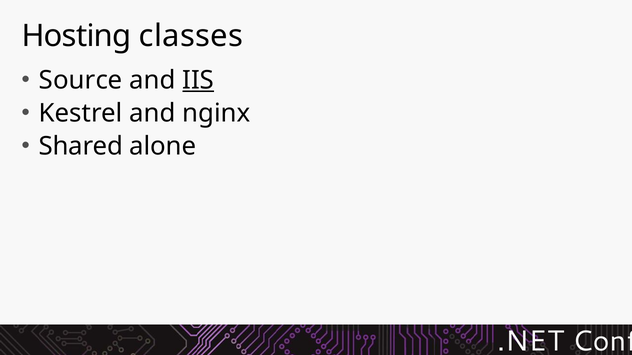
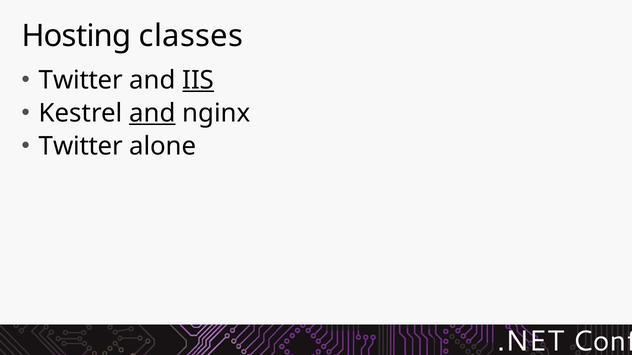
Source at (81, 80): Source -> Twitter
and at (152, 113) underline: none -> present
Shared at (81, 146): Shared -> Twitter
